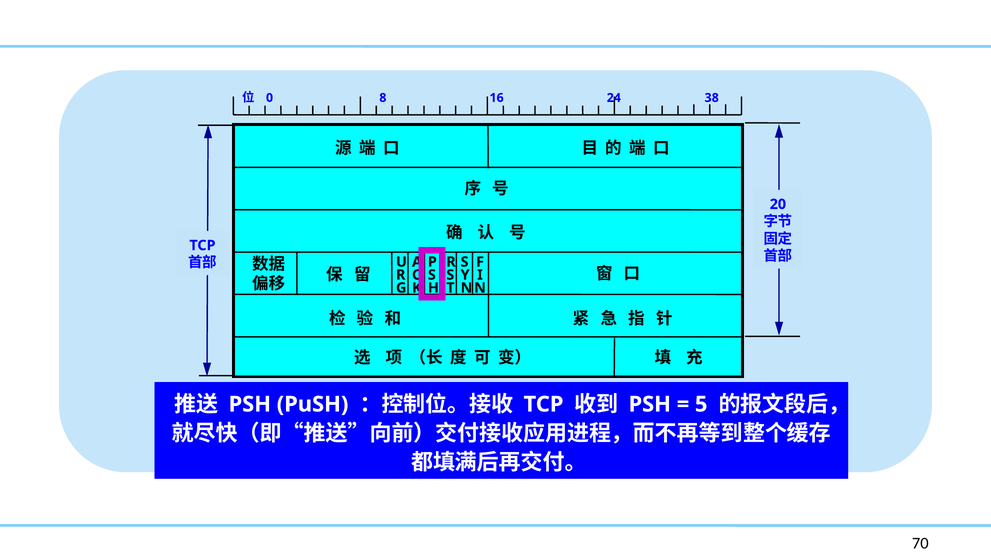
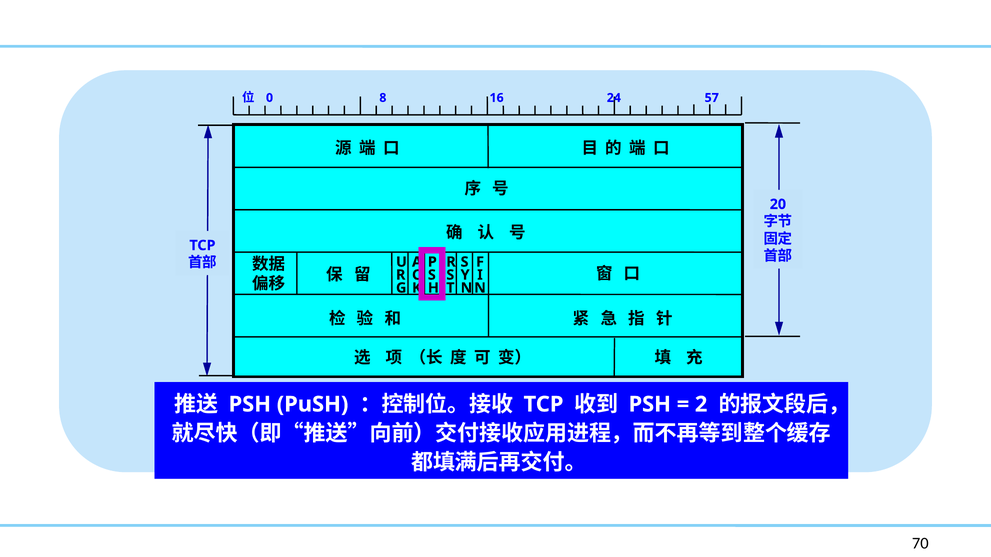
38: 38 -> 57
5: 5 -> 2
